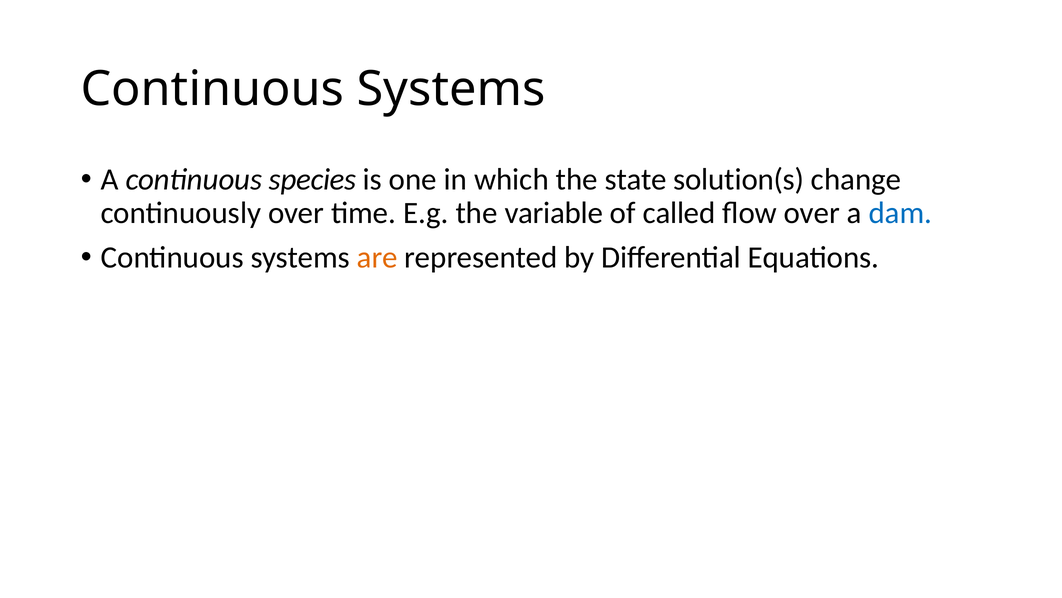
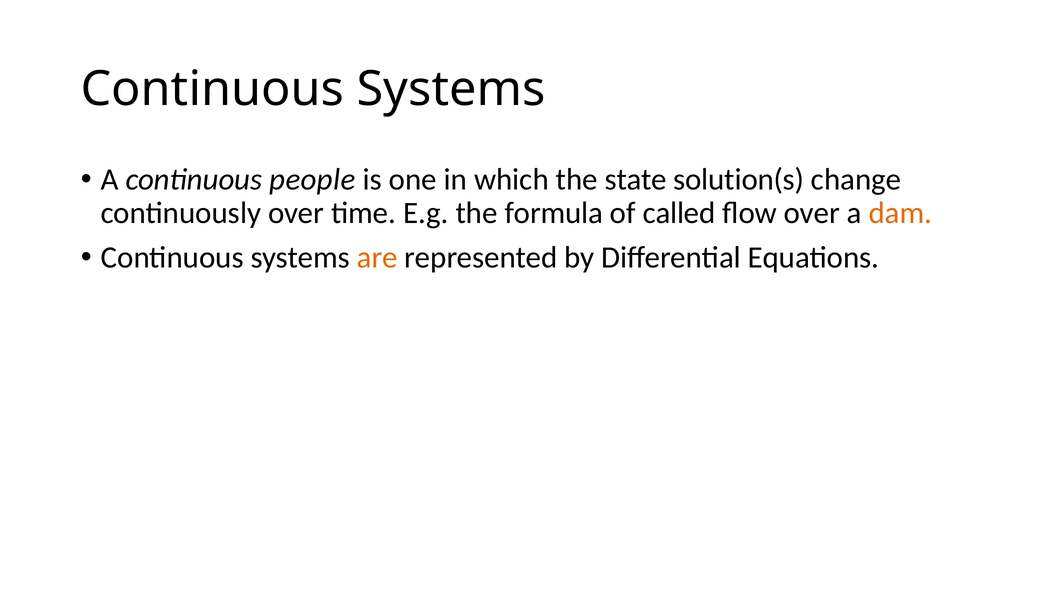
species: species -> people
variable: variable -> formula
dam colour: blue -> orange
